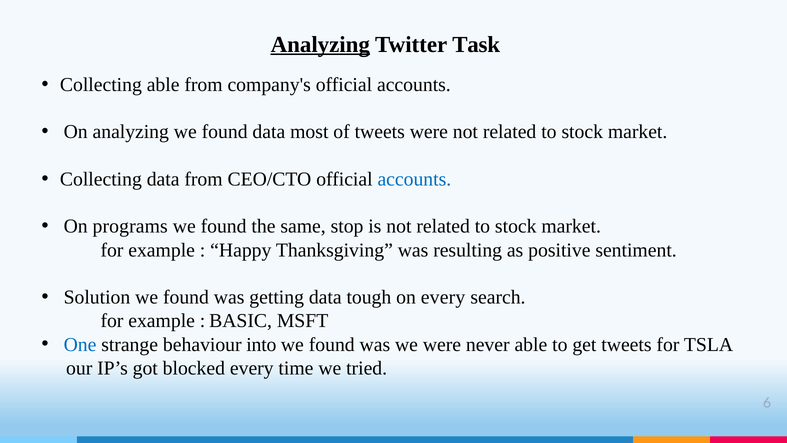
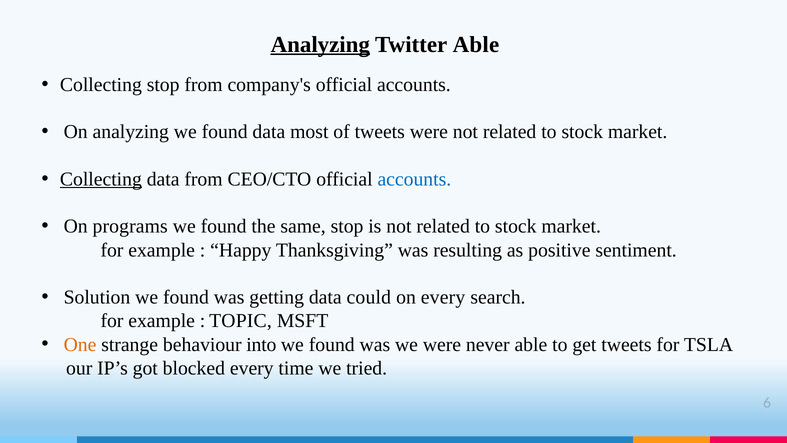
Twitter Task: Task -> Able
Collecting able: able -> stop
Collecting at (101, 179) underline: none -> present
tough: tough -> could
BASIC: BASIC -> TOPIC
One colour: blue -> orange
